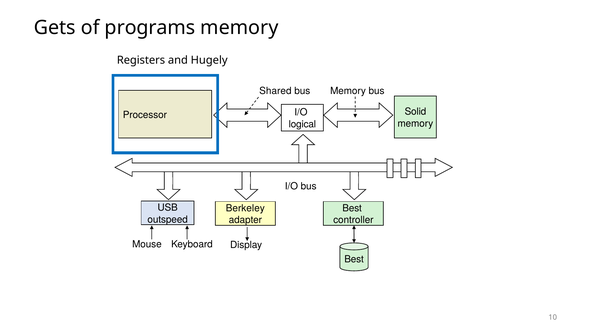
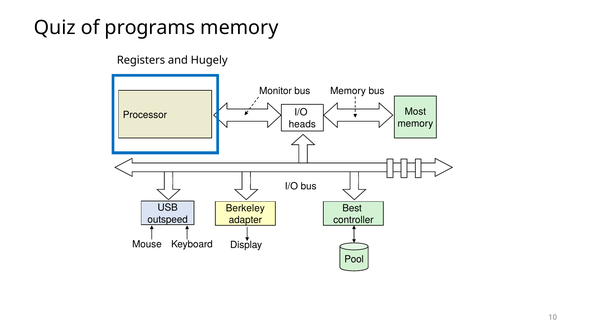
Gets: Gets -> Quiz
Shared: Shared -> Monitor
Solid: Solid -> Most
logical: logical -> heads
Best at (354, 259): Best -> Pool
